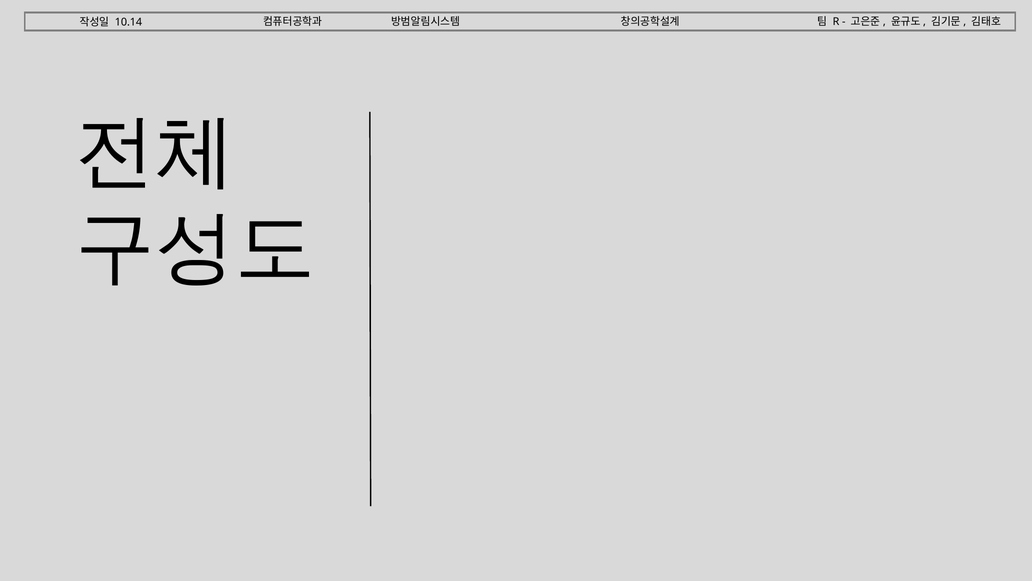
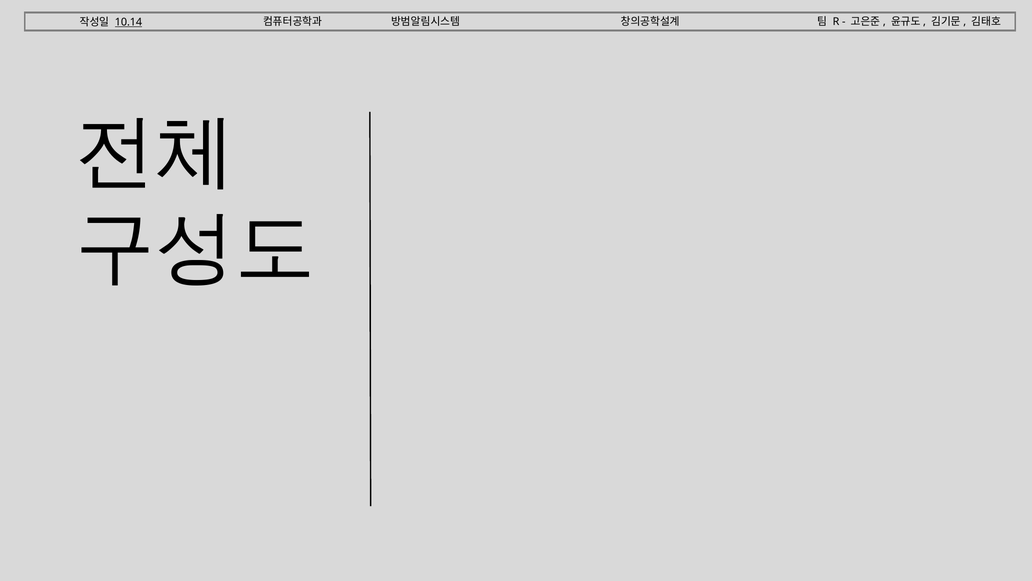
10.14 underline: none -> present
